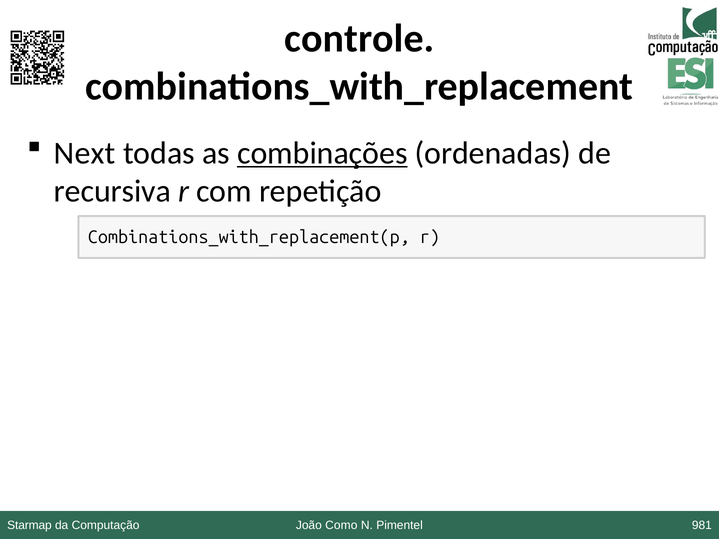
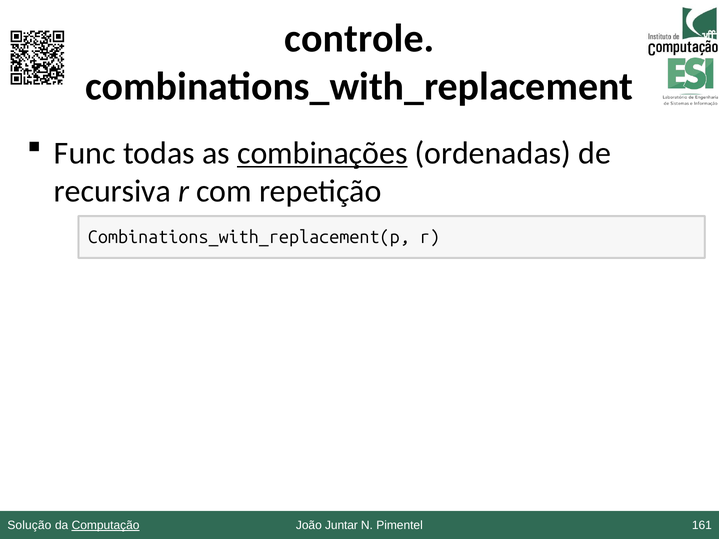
Next: Next -> Func
Starmap: Starmap -> Solução
Computação underline: none -> present
Como: Como -> Juntar
981: 981 -> 161
